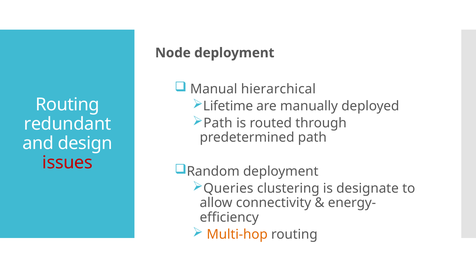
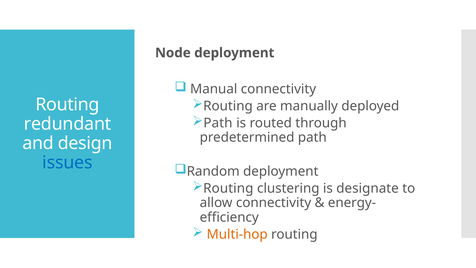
Manual hierarchical: hierarchical -> connectivity
Lifetime at (228, 106): Lifetime -> Routing
issues colour: red -> blue
Queries at (228, 188): Queries -> Routing
